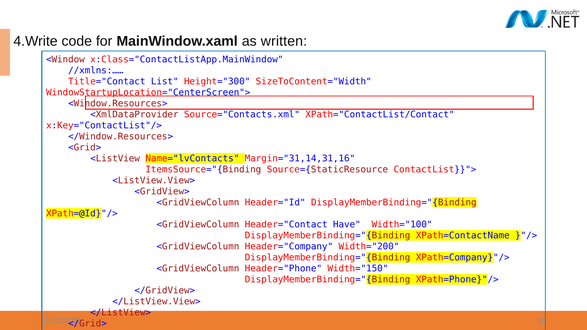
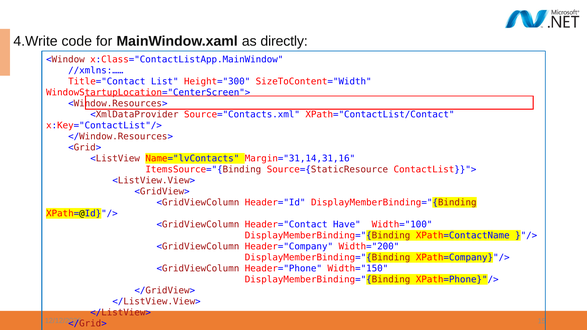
written: written -> directly
